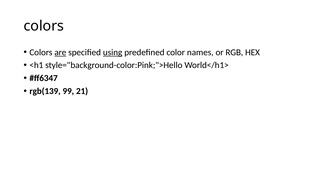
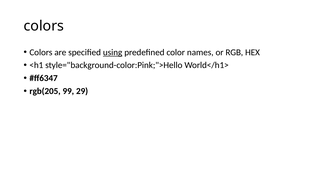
are underline: present -> none
rgb(139: rgb(139 -> rgb(205
21: 21 -> 29
